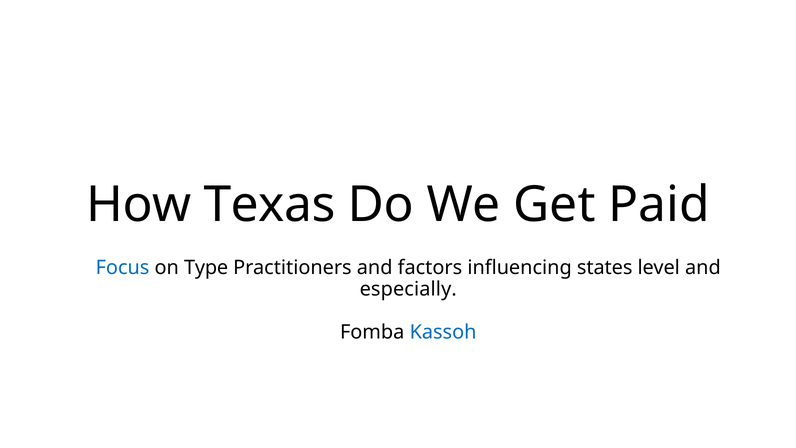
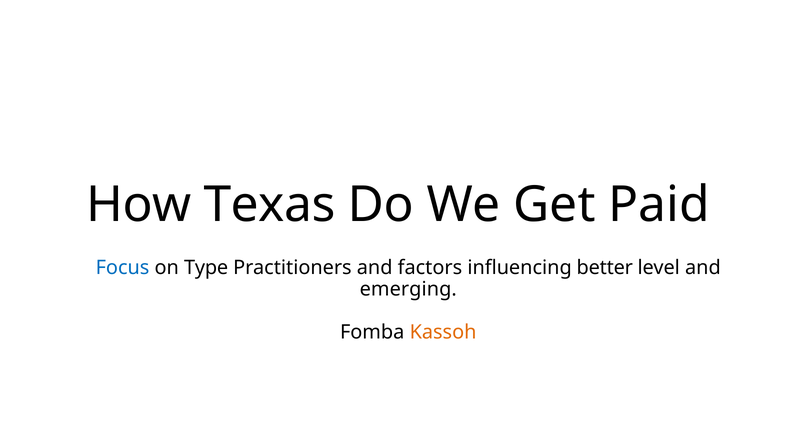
states: states -> better
especially: especially -> emerging
Kassoh colour: blue -> orange
